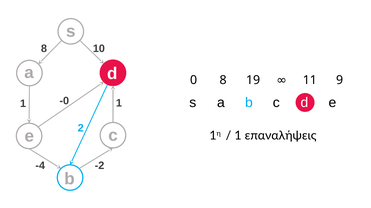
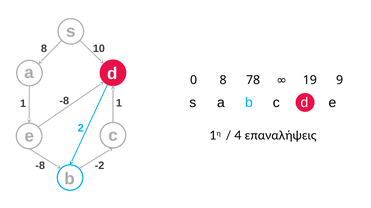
19: 19 -> 78
11: 11 -> 19
-0 at (64, 101): -0 -> -8
1 at (238, 136): 1 -> 4
-4 at (40, 166): -4 -> -8
